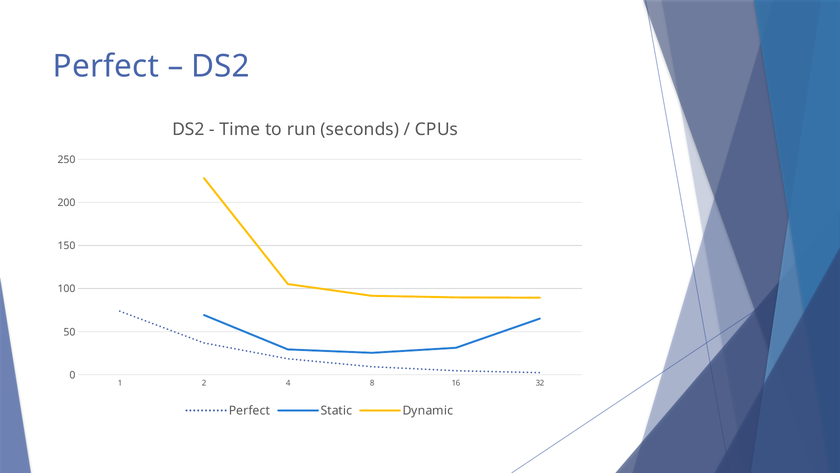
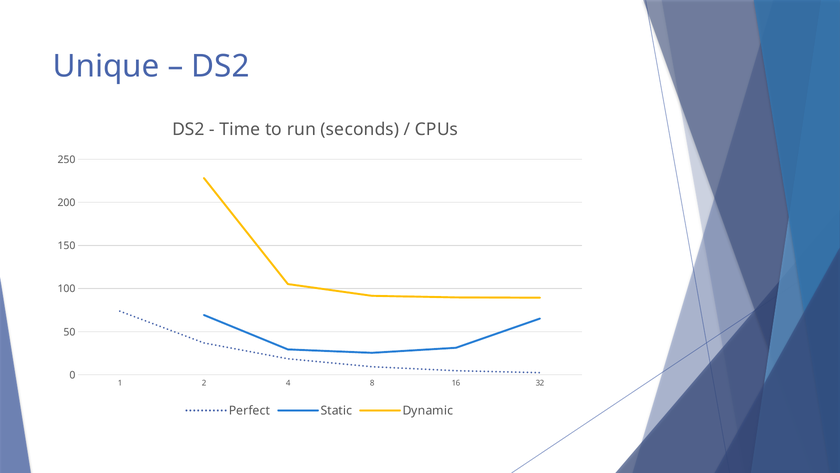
Perfect at (106, 66): Perfect -> Unique
